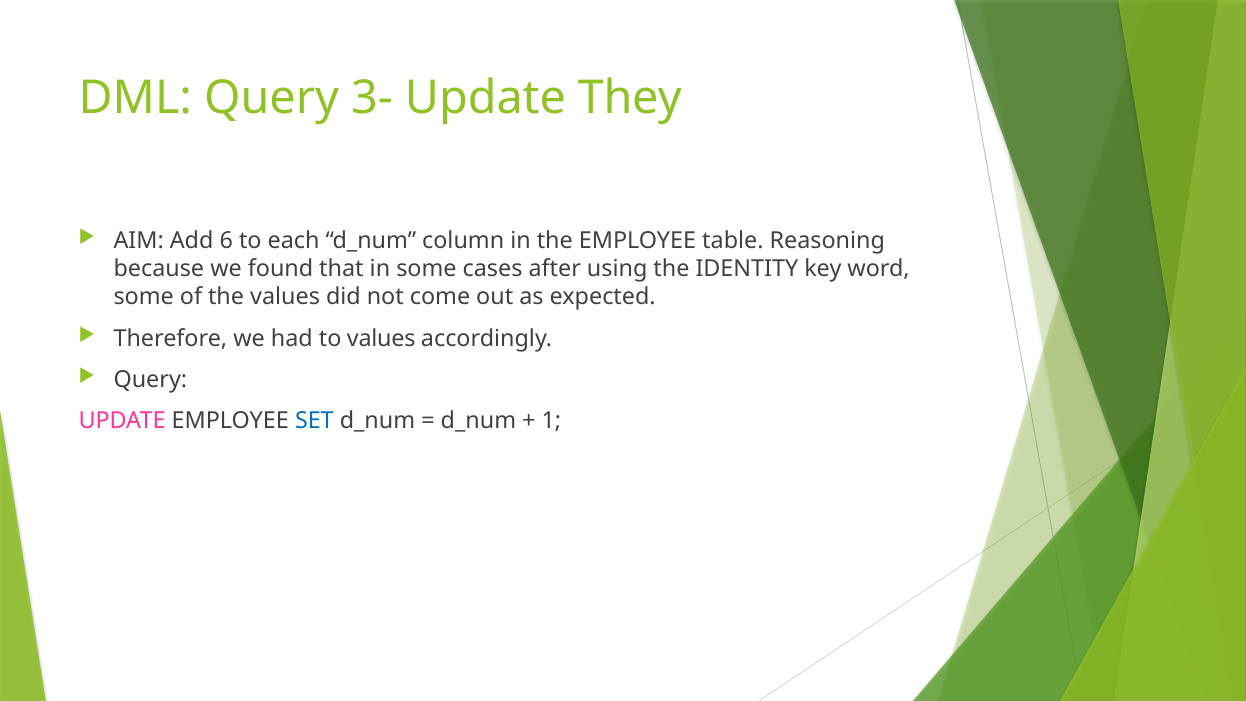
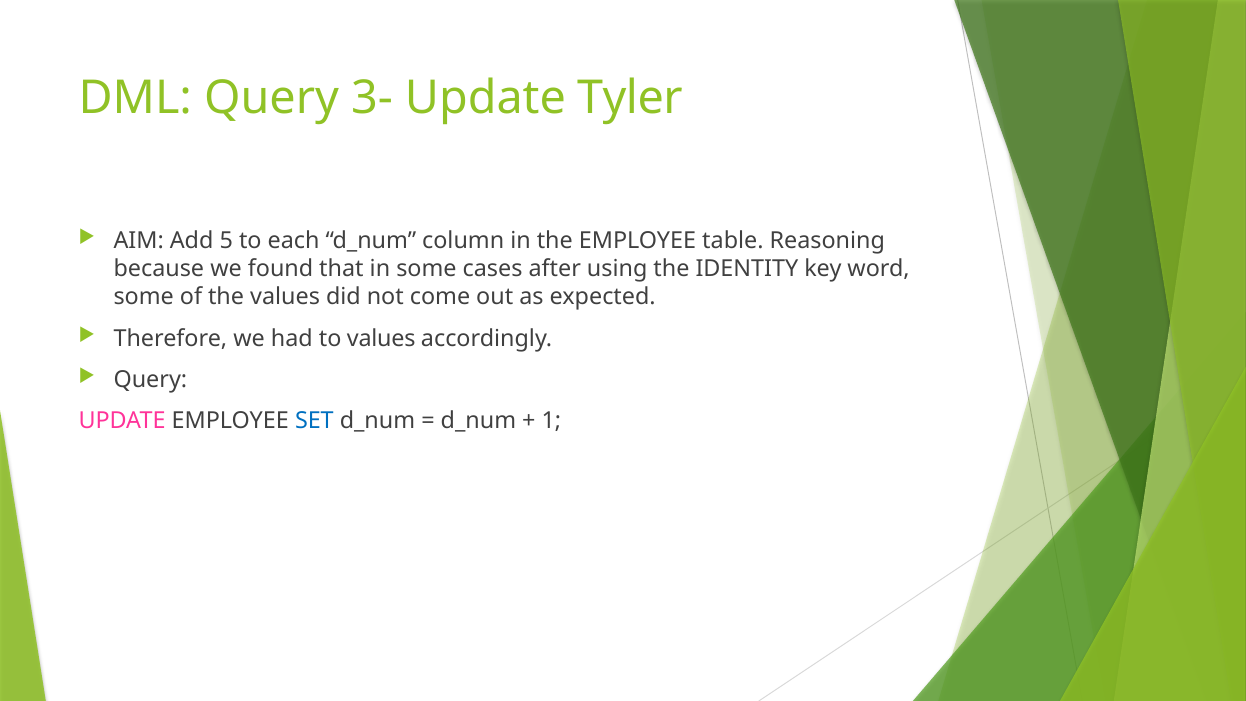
They: They -> Tyler
6: 6 -> 5
